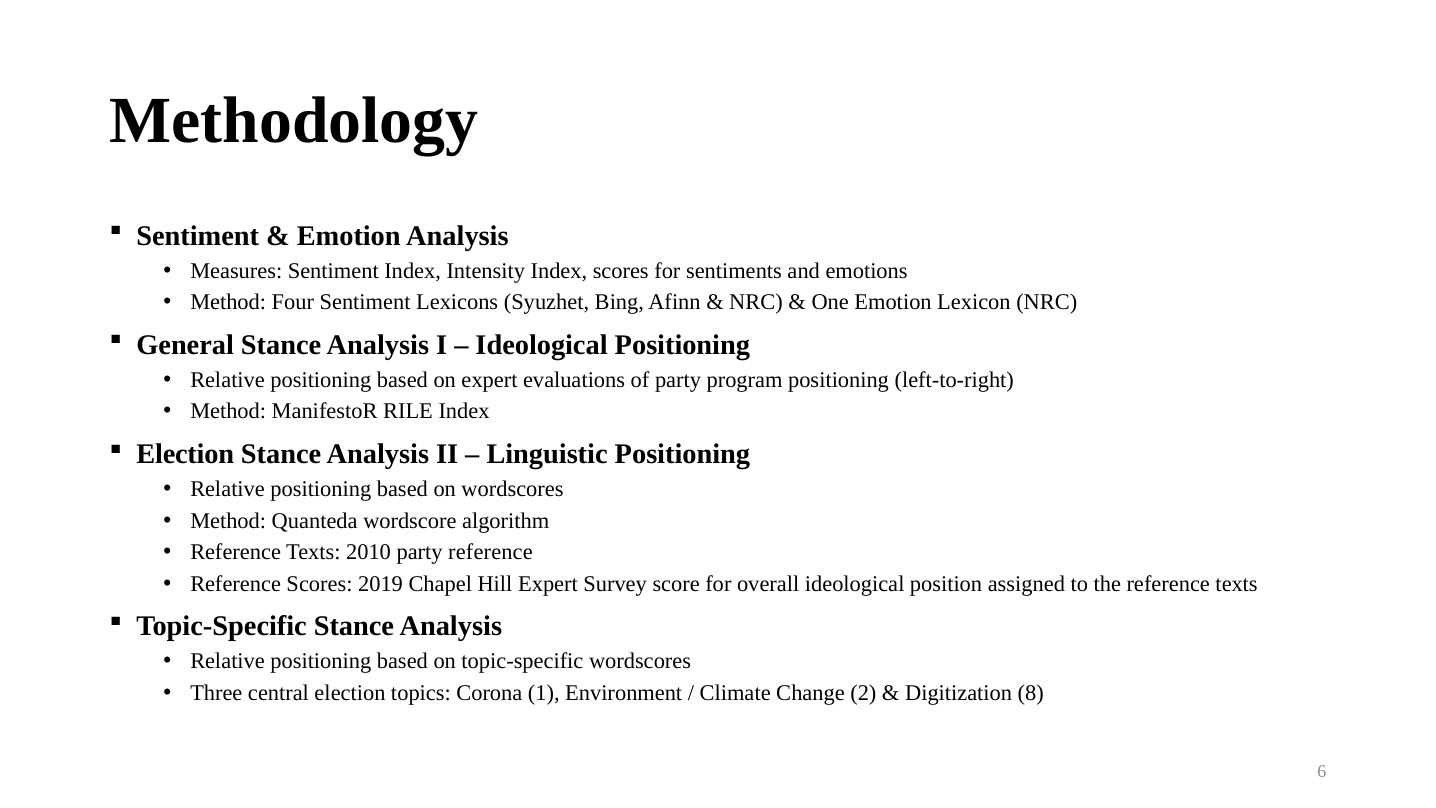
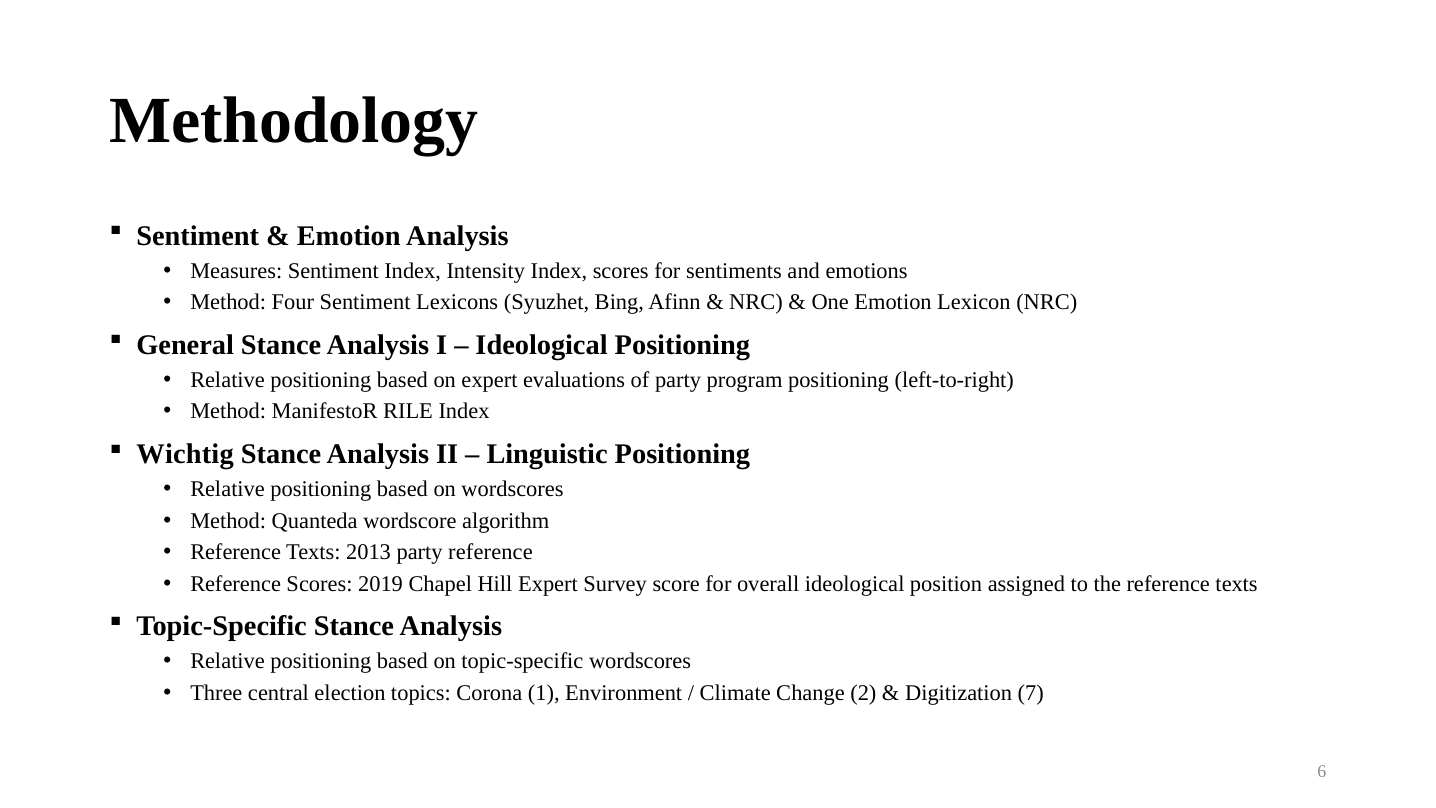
Election at (185, 454): Election -> Wichtig
2010: 2010 -> 2013
8: 8 -> 7
